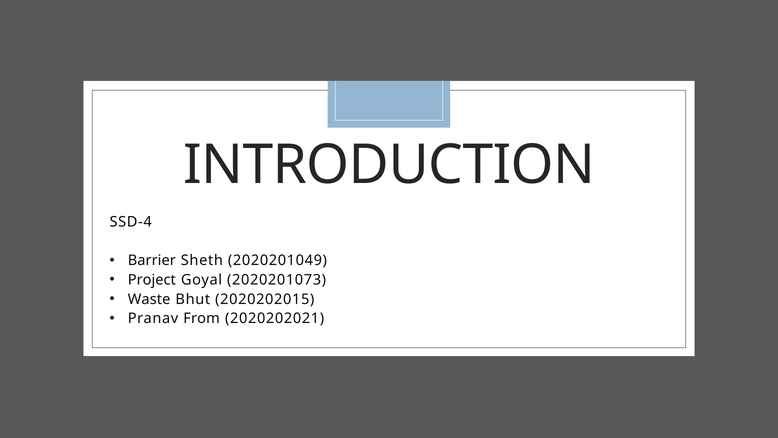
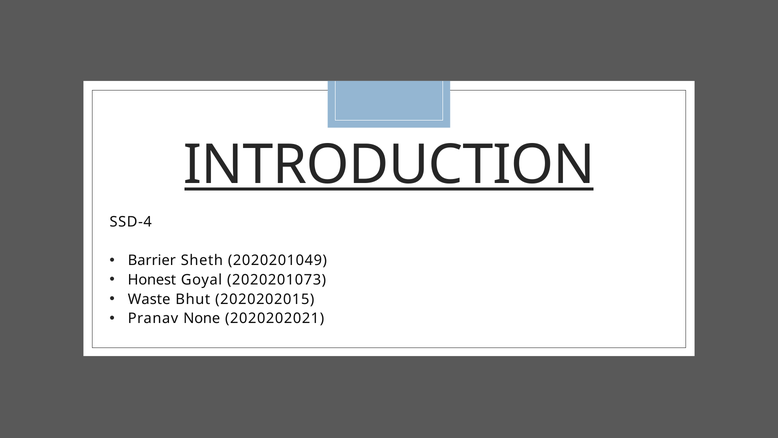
INTRODUCTION underline: none -> present
Project: Project -> Honest
From: From -> None
